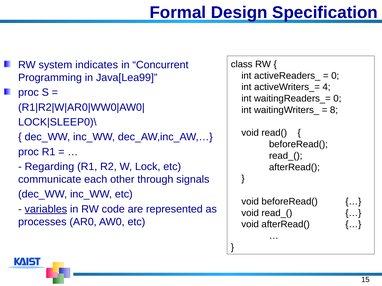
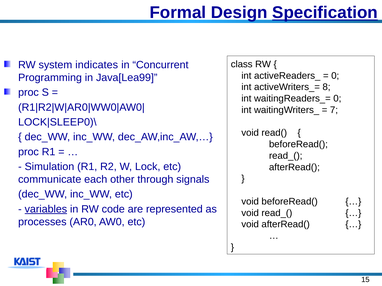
Specification underline: none -> present
4: 4 -> 8
8: 8 -> 7
Regarding: Regarding -> Simulation
